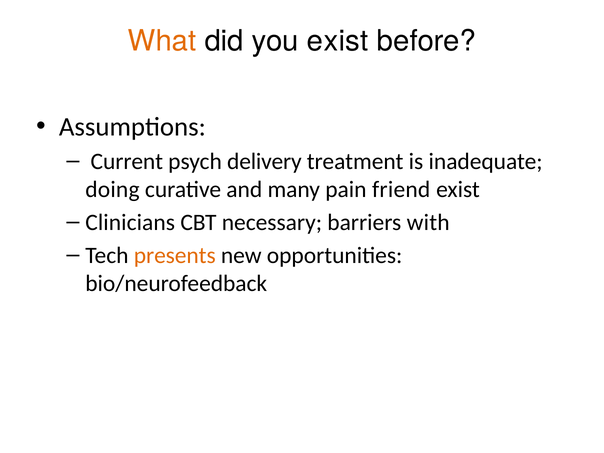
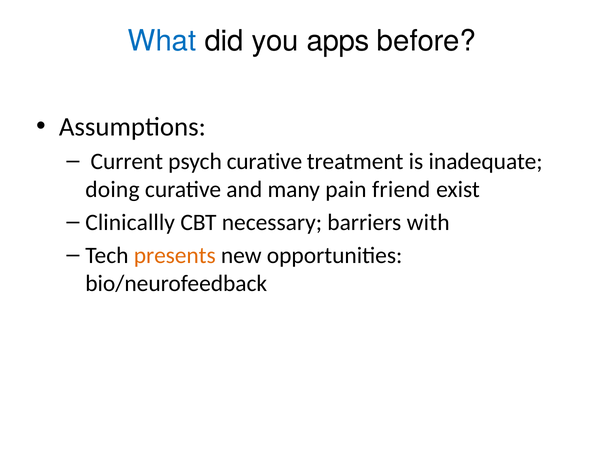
What colour: orange -> blue
you exist: exist -> apps
psych delivery: delivery -> curative
Clinicians: Clinicians -> Clinicallly
